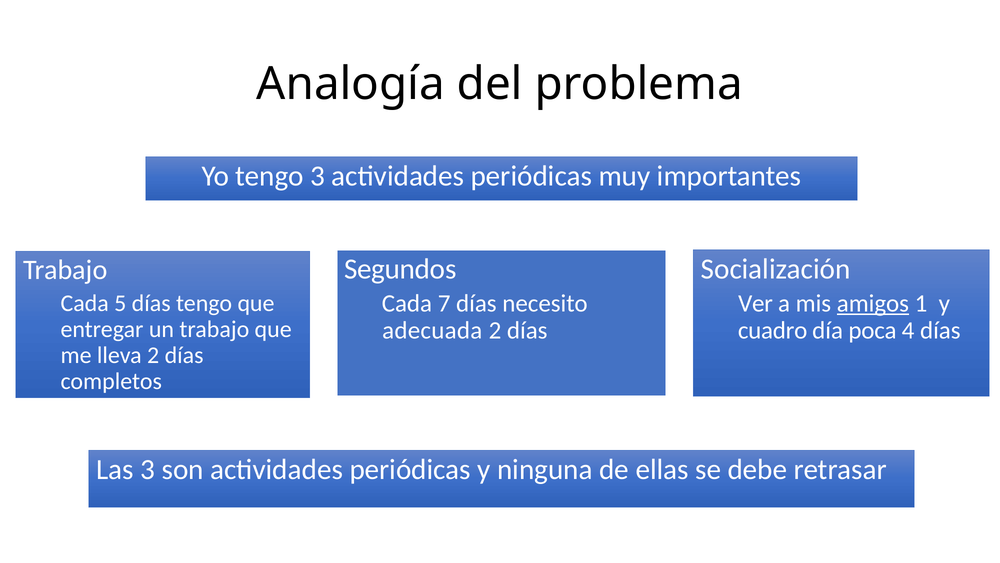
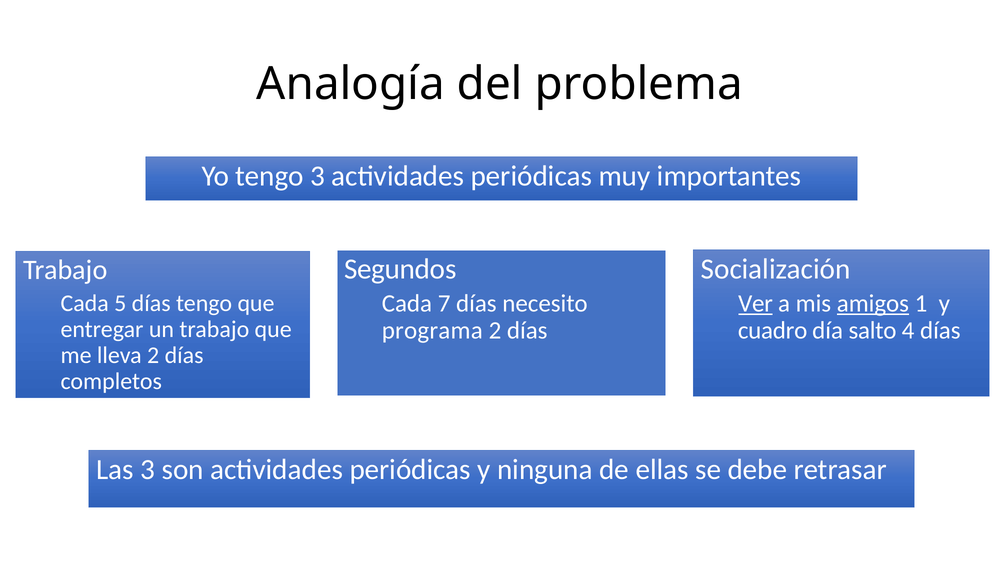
Ver underline: none -> present
adecuada: adecuada -> programa
poca: poca -> salto
